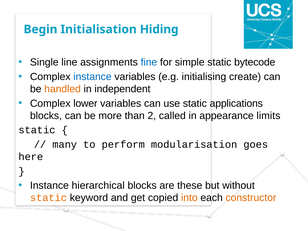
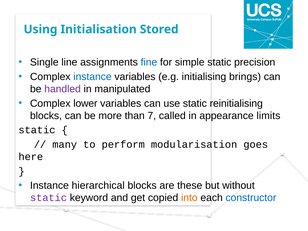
Begin: Begin -> Using
Hiding: Hiding -> Stored
bytecode: bytecode -> precision
create: create -> brings
handled colour: orange -> purple
independent: independent -> manipulated
applications: applications -> reinitialising
2: 2 -> 7
static at (49, 198) colour: orange -> purple
constructor colour: orange -> blue
